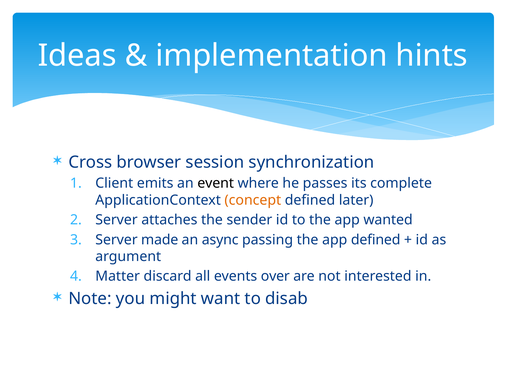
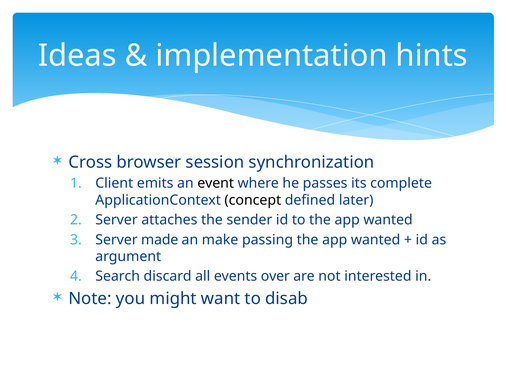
concept colour: orange -> black
async: async -> make
passing the app defined: defined -> wanted
Matter: Matter -> Search
